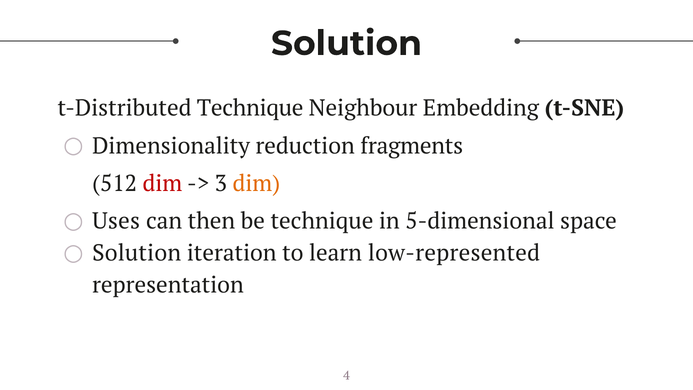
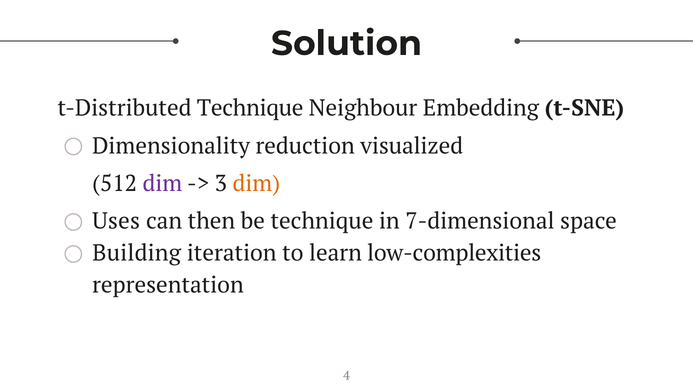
fragments: fragments -> visualized
dim at (162, 183) colour: red -> purple
5-dimensional: 5-dimensional -> 7-dimensional
Solution at (137, 253): Solution -> Building
low-represented: low-represented -> low-complexities
